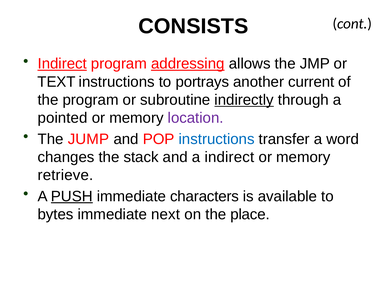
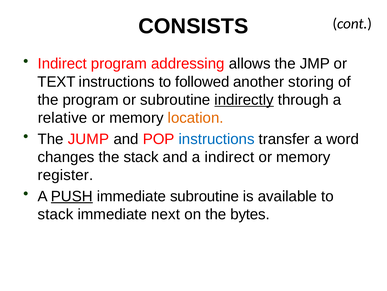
Indirect at (62, 64) underline: present -> none
addressing underline: present -> none
portrays: portrays -> followed
current: current -> storing
pointed: pointed -> relative
location colour: purple -> orange
retrieve: retrieve -> register
immediate characters: characters -> subroutine
bytes at (56, 214): bytes -> stack
place: place -> bytes
